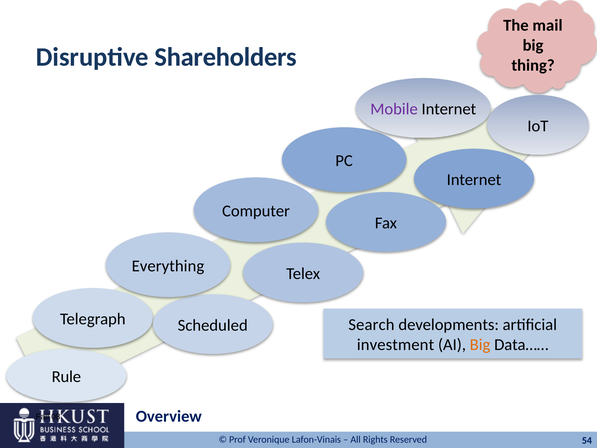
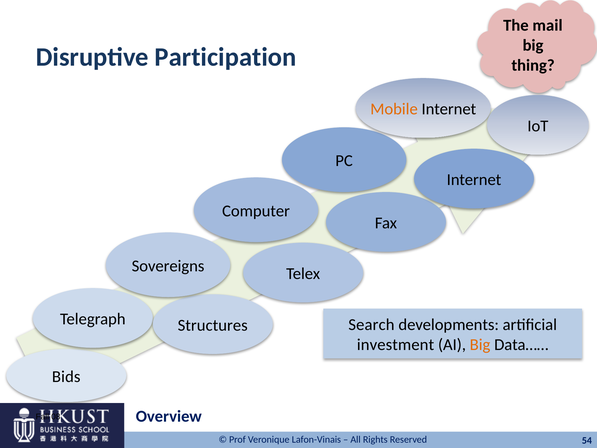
Shareholders: Shareholders -> Participation
Mobile colour: purple -> orange
Everything: Everything -> Sovereigns
Scheduled: Scheduled -> Structures
Rule: Rule -> Bids
